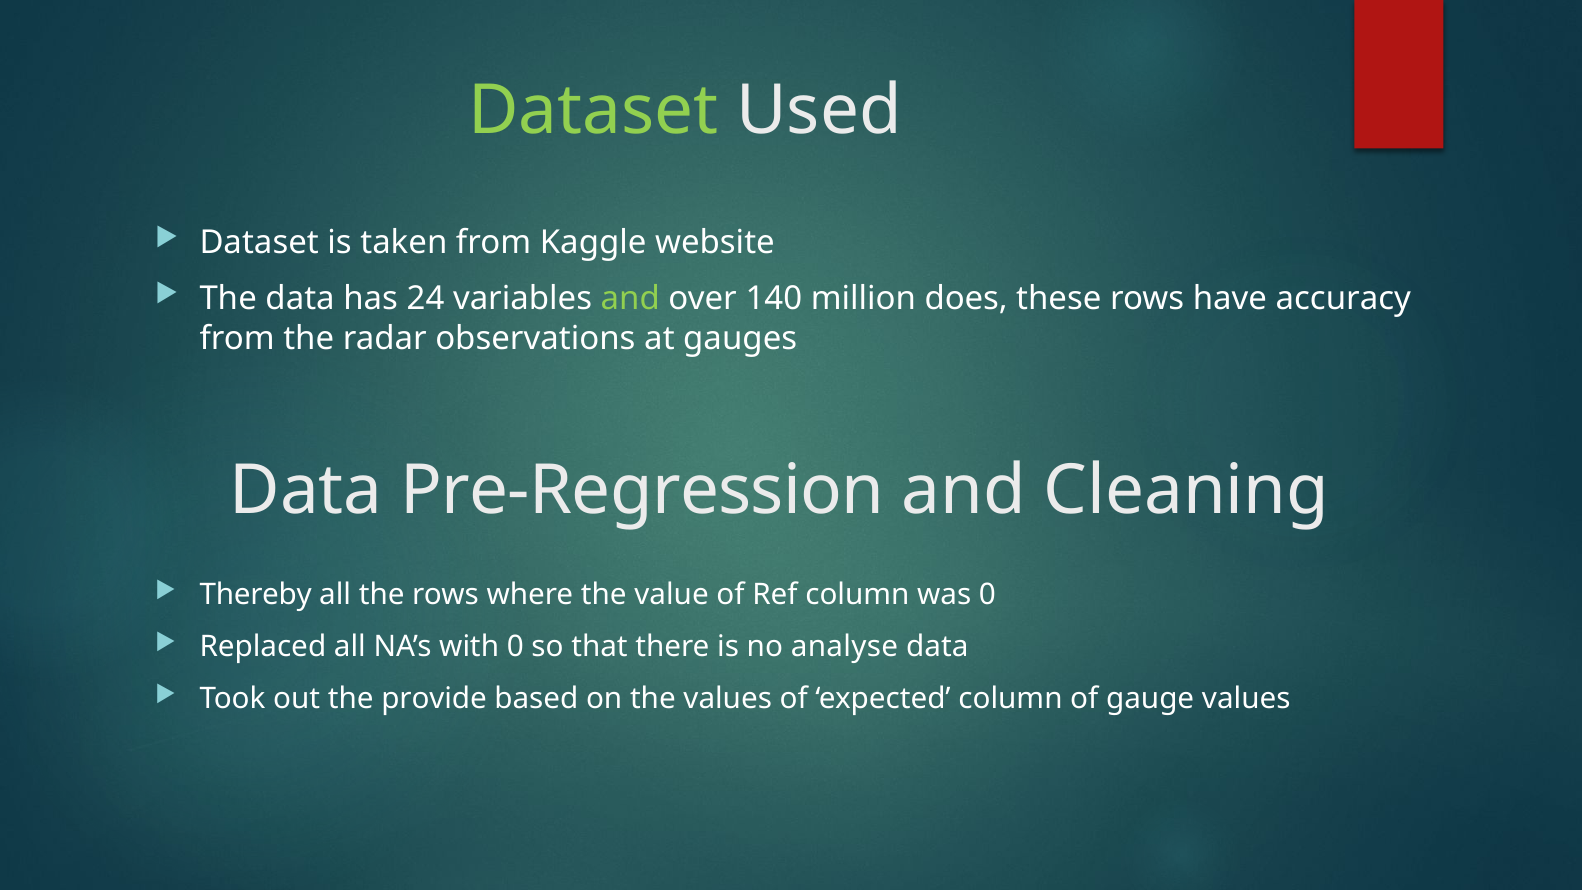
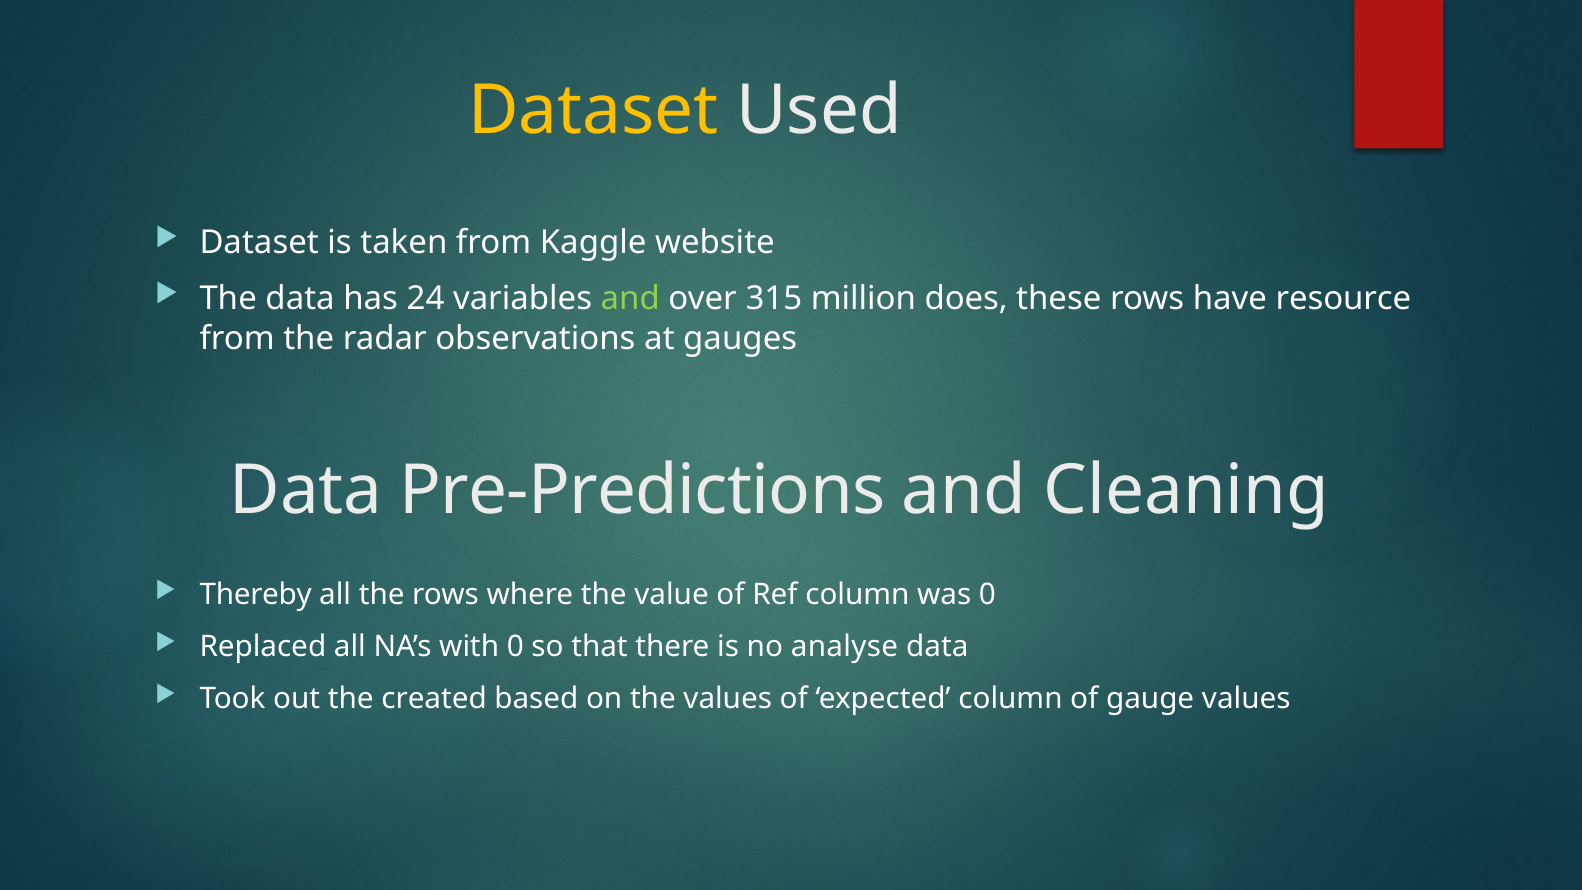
Dataset at (593, 111) colour: light green -> yellow
140: 140 -> 315
accuracy: accuracy -> resource
Pre-Regression: Pre-Regression -> Pre-Predictions
provide: provide -> created
